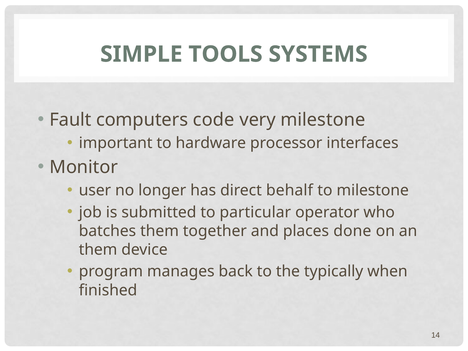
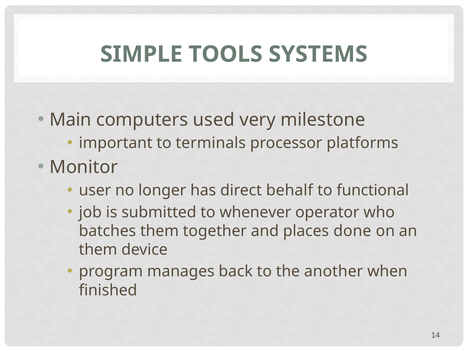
Fault: Fault -> Main
code: code -> used
hardware: hardware -> terminals
interfaces: interfaces -> platforms
to milestone: milestone -> functional
particular: particular -> whenever
typically: typically -> another
